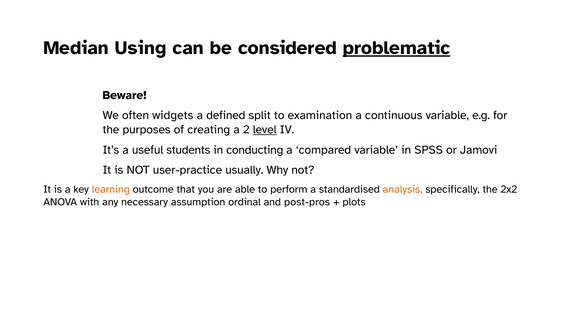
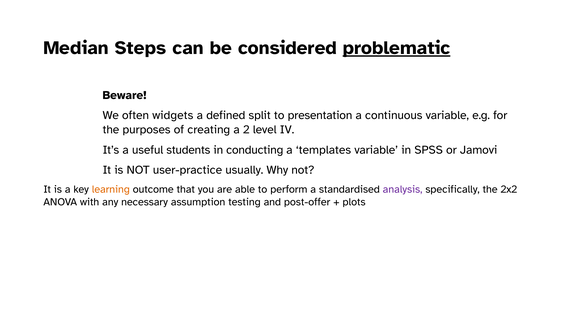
Using: Using -> Steps
examination: examination -> presentation
level underline: present -> none
compared: compared -> templates
analysis colour: orange -> purple
ordinal: ordinal -> testing
post-pros: post-pros -> post-offer
